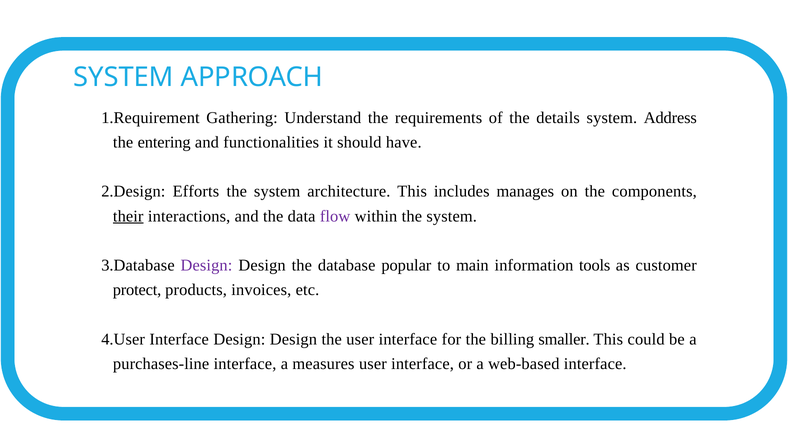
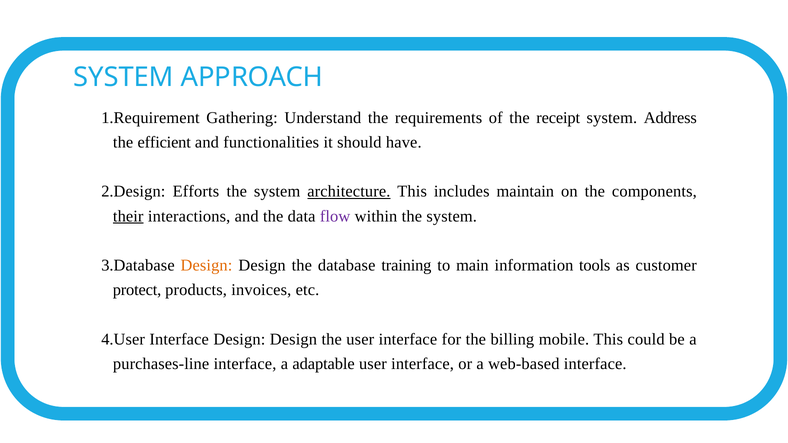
details: details -> receipt
entering: entering -> efficient
architecture underline: none -> present
manages: manages -> maintain
Design at (206, 265) colour: purple -> orange
popular: popular -> training
smaller: smaller -> mobile
measures: measures -> adaptable
